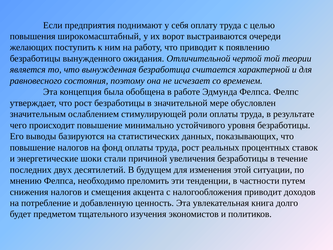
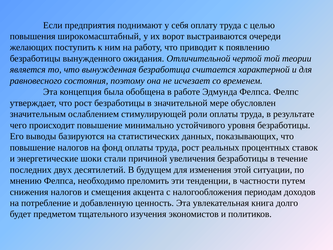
налогообложения приводит: приводит -> периодам
